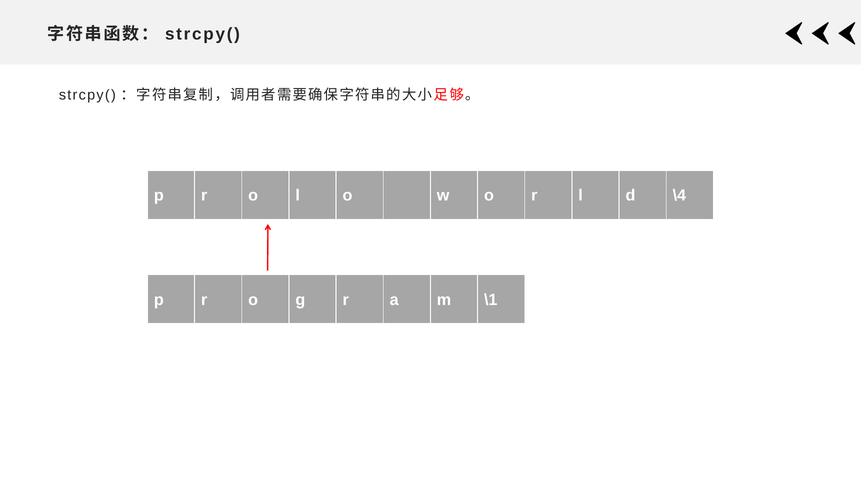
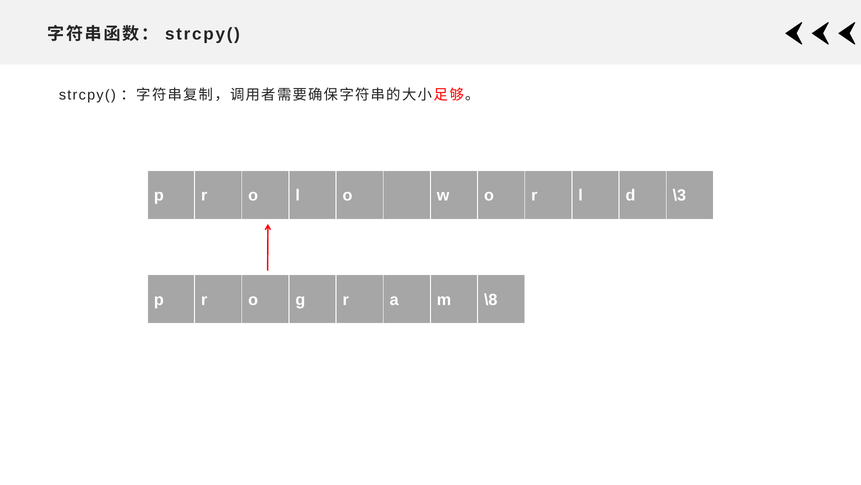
\4: \4 -> \3
\1: \1 -> \8
